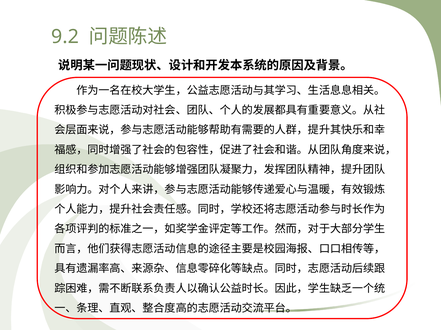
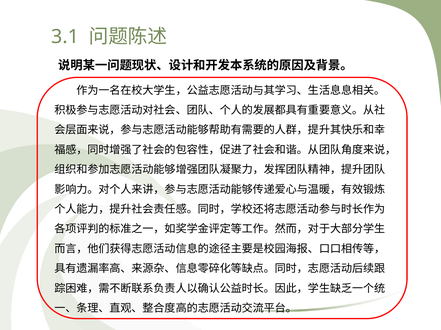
9.2: 9.2 -> 3.1
